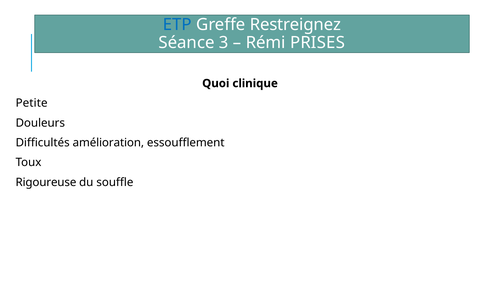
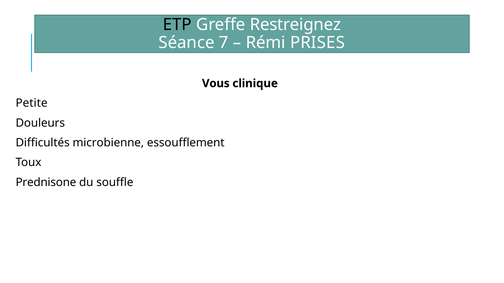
ETP colour: blue -> black
3: 3 -> 7
Quoi: Quoi -> Vous
amélioration: amélioration -> microbienne
Rigoureuse: Rigoureuse -> Prednisone
